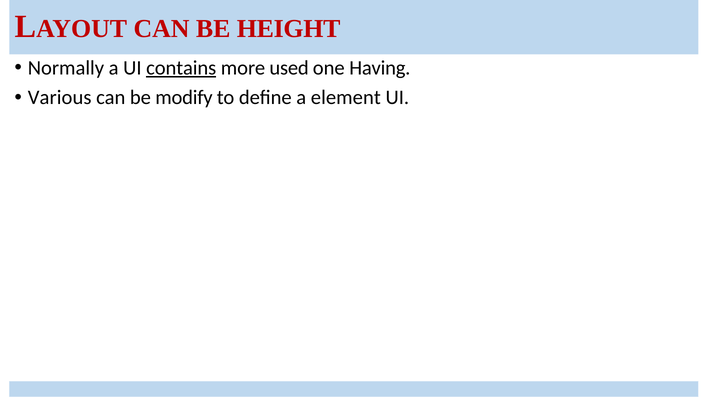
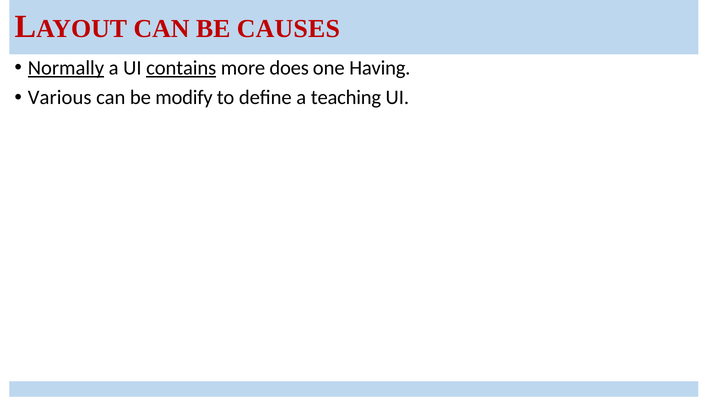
HEIGHT: HEIGHT -> CAUSES
Normally underline: none -> present
used: used -> does
element: element -> teaching
